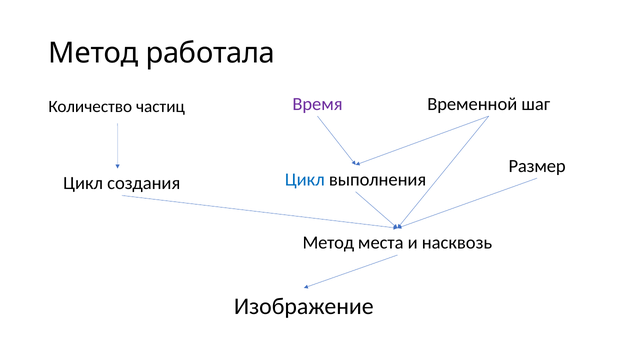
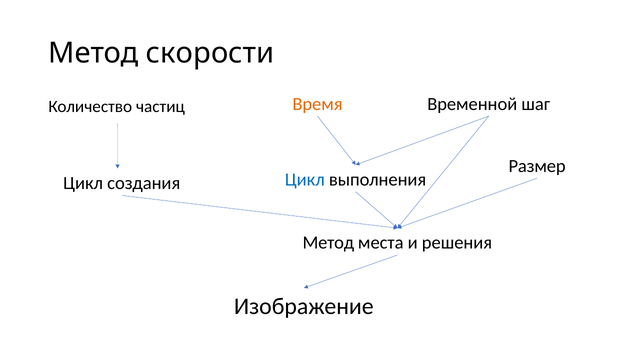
работала: работала -> скорости
Время colour: purple -> orange
насквозь: насквозь -> решения
